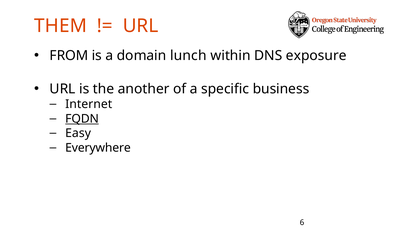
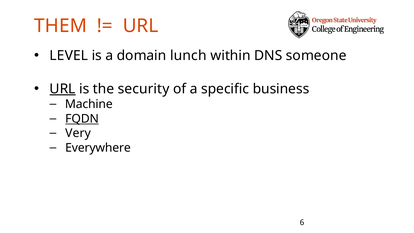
FROM: FROM -> LEVEL
exposure: exposure -> someone
URL at (63, 89) underline: none -> present
another: another -> security
Internet: Internet -> Machine
Easy: Easy -> Very
